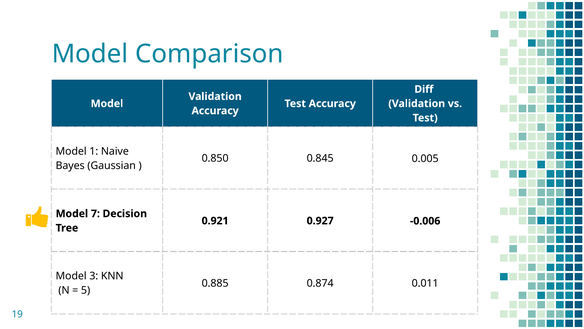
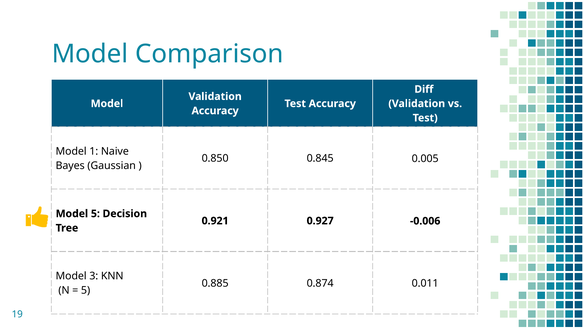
Model 7: 7 -> 5
